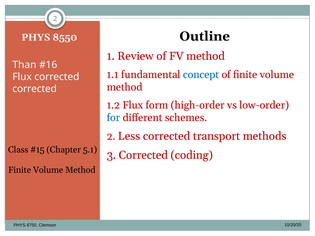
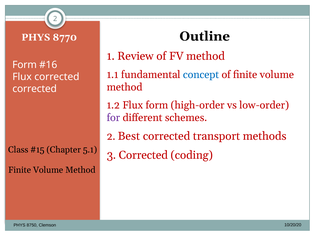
8550: 8550 -> 8770
Than at (24, 65): Than -> Form
for colour: blue -> purple
Less: Less -> Best
